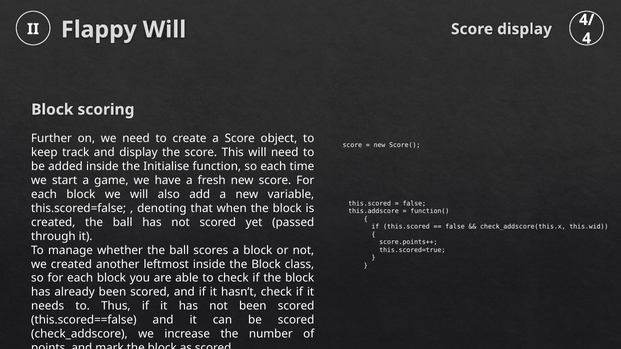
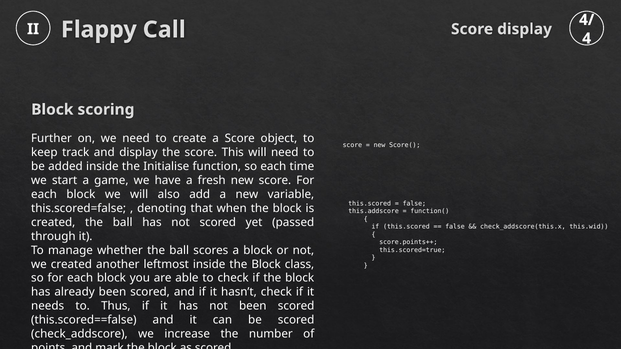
Flappy Will: Will -> Call
